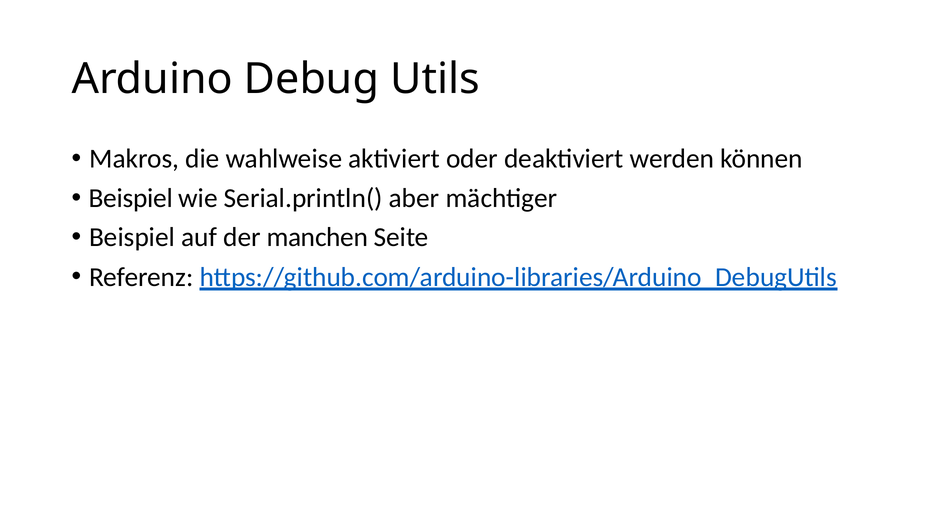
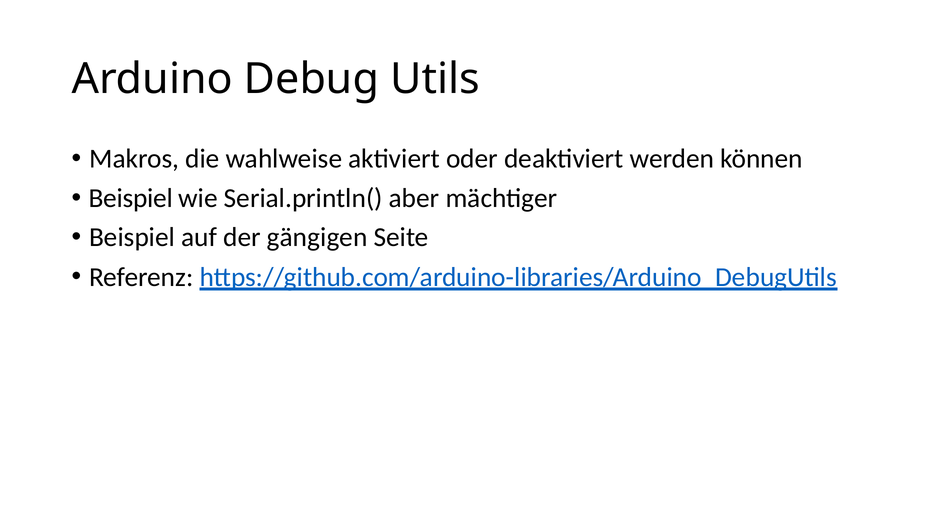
manchen: manchen -> gängigen
